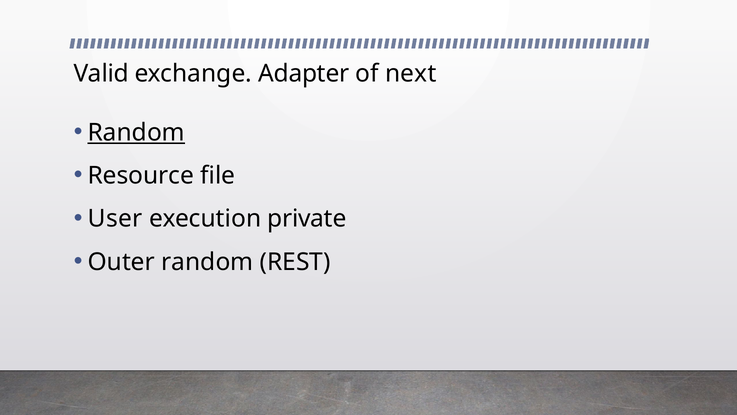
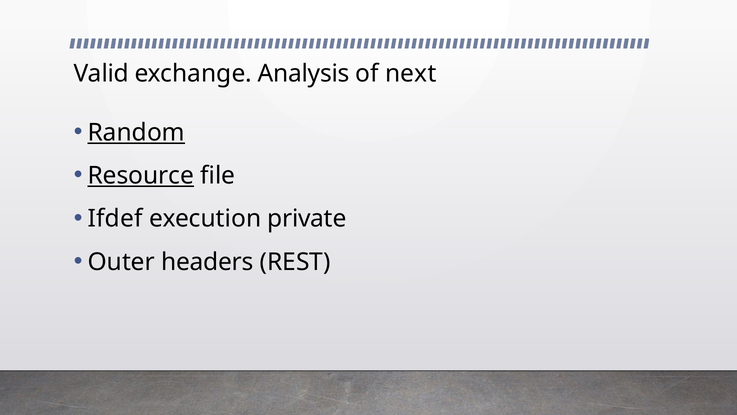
Adapter: Adapter -> Analysis
Resource underline: none -> present
User: User -> Ifdef
Outer random: random -> headers
